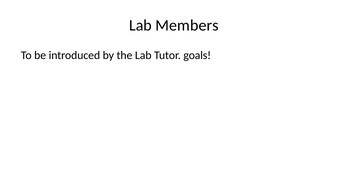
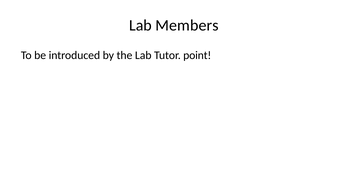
goals: goals -> point
